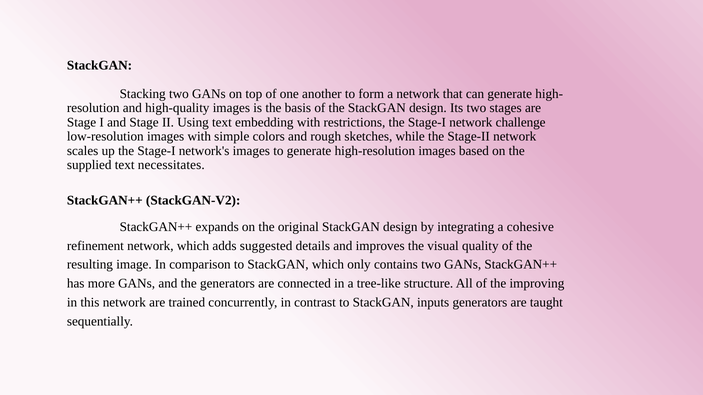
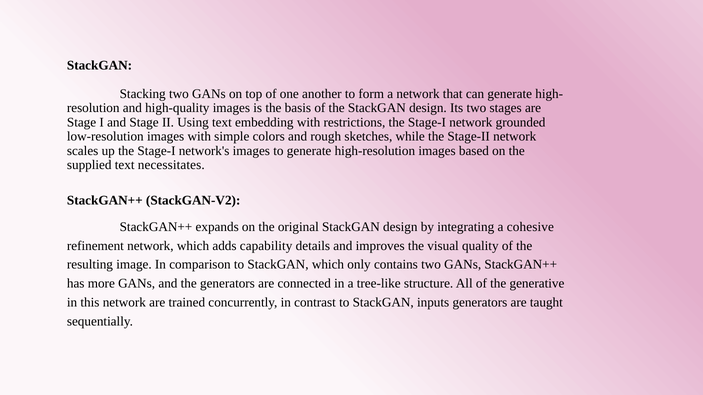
challenge: challenge -> grounded
suggested: suggested -> capability
improving: improving -> generative
